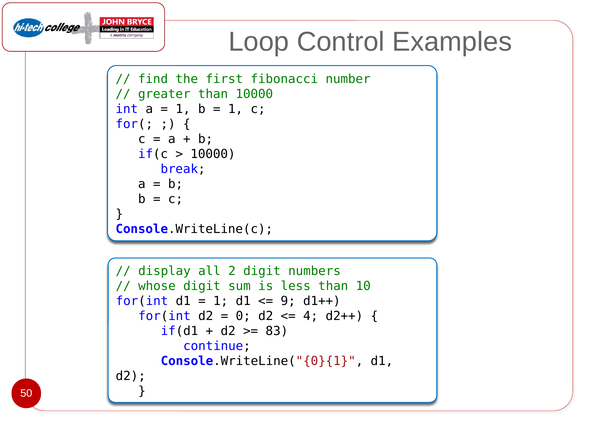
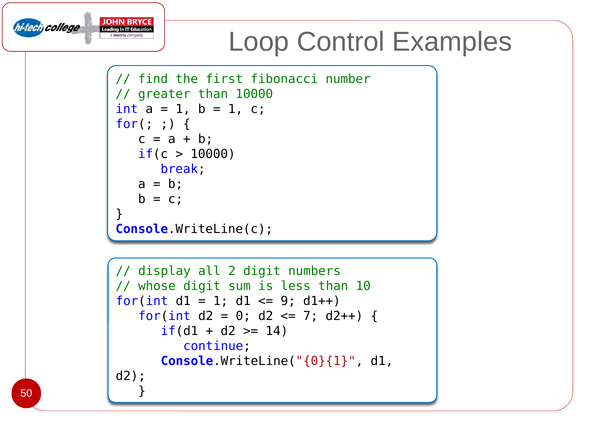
4: 4 -> 7
83: 83 -> 14
